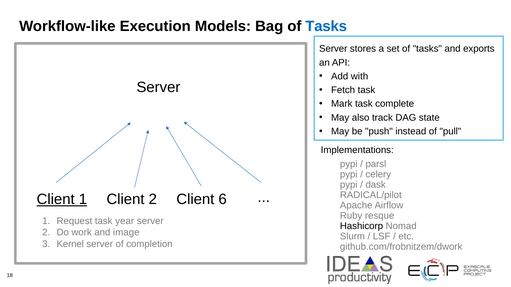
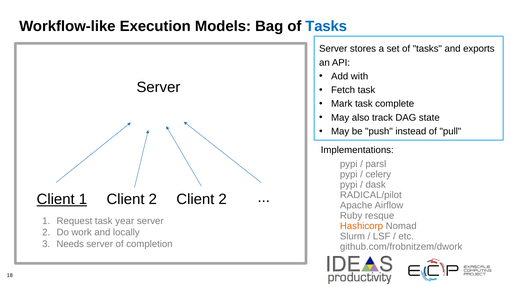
2 Client 6: 6 -> 2
Hashicorp colour: black -> orange
image: image -> locally
Kernel: Kernel -> Needs
